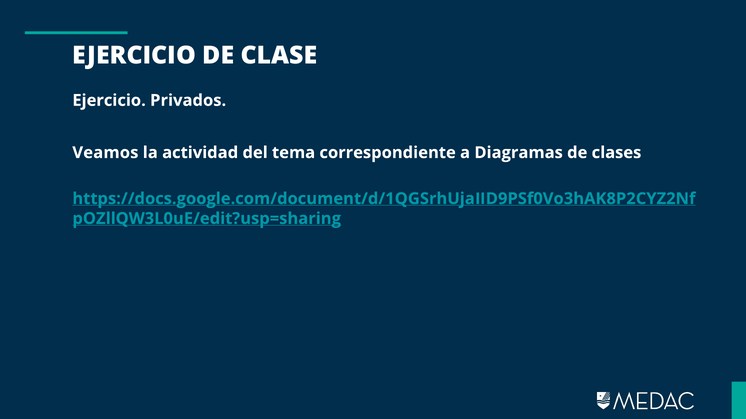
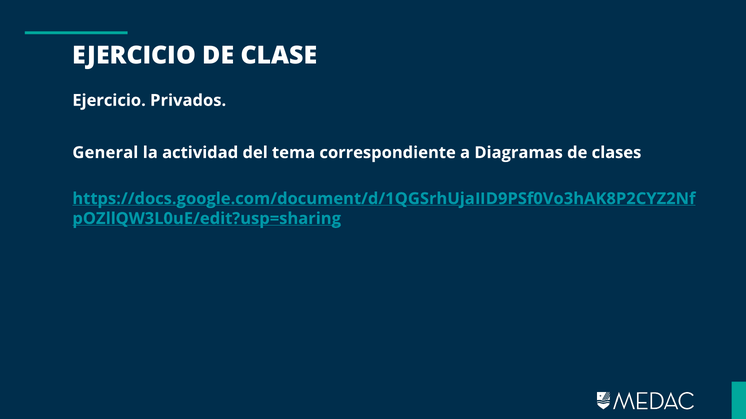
Veamos: Veamos -> General
